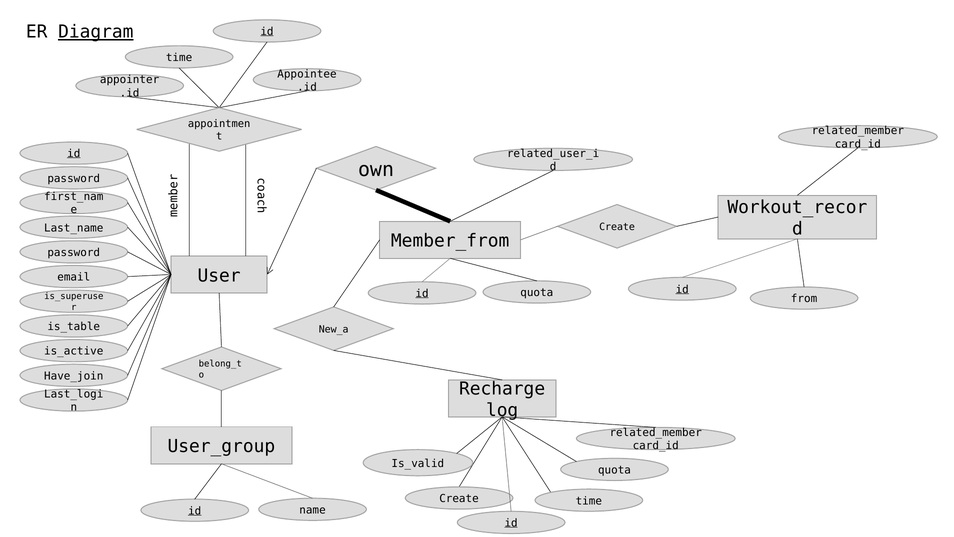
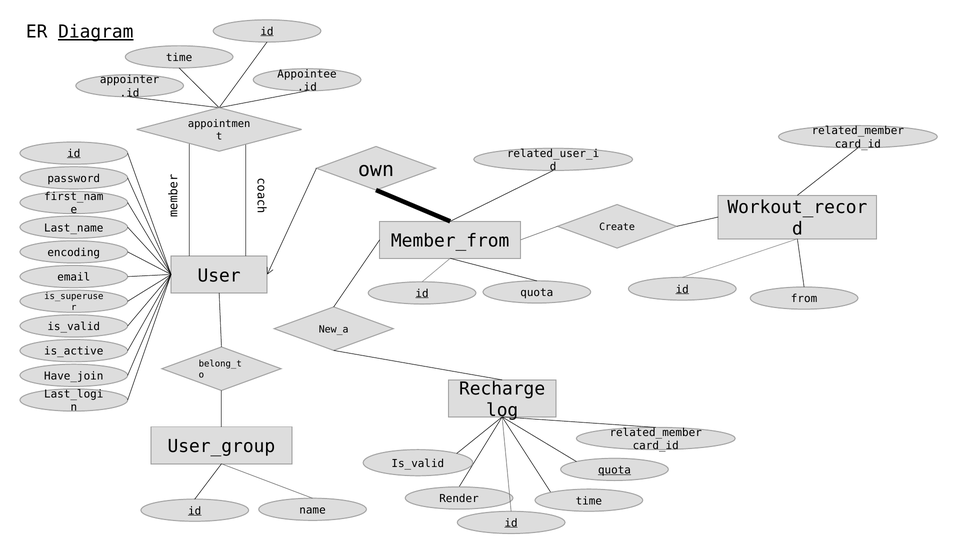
password at (74, 252): password -> encoding
is_table at (74, 326): is_table -> is_valid
quota at (614, 470) underline: none -> present
Create at (459, 498): Create -> Render
